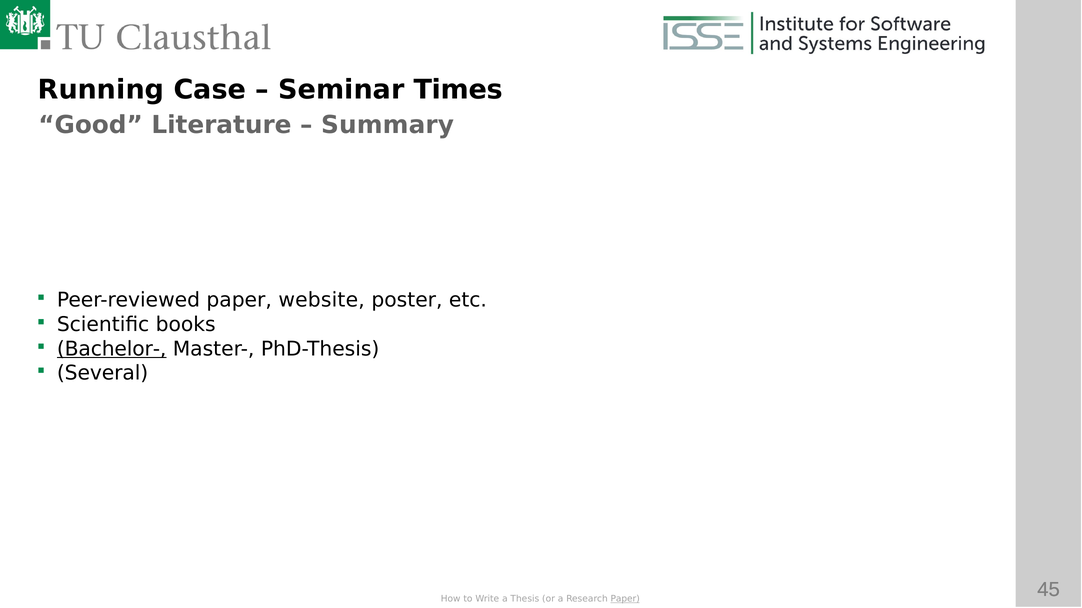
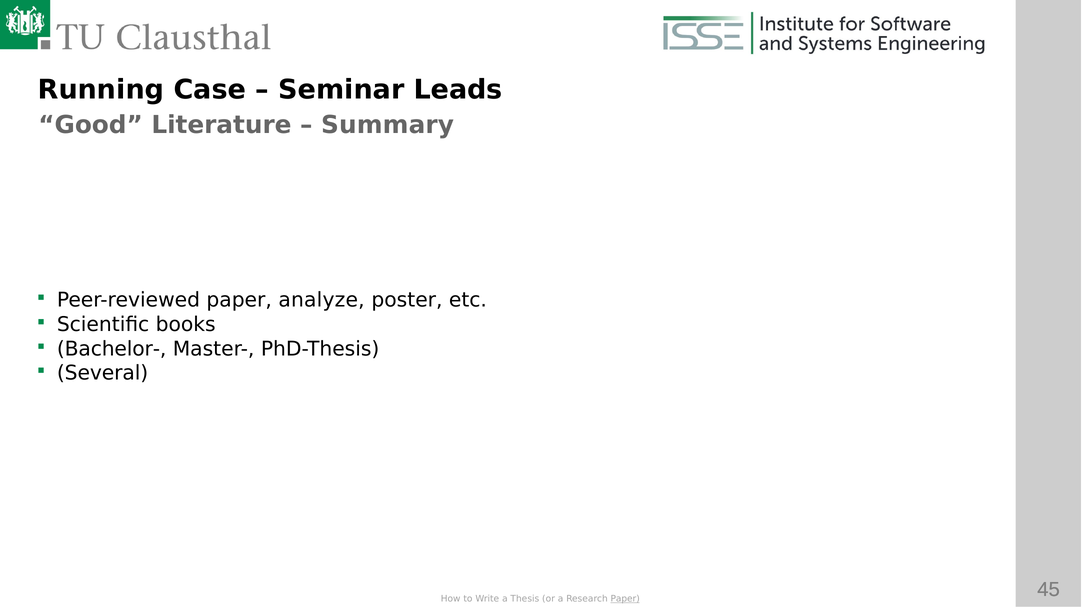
Times: Times -> Leads
website: website -> analyze
Bachelor- underline: present -> none
